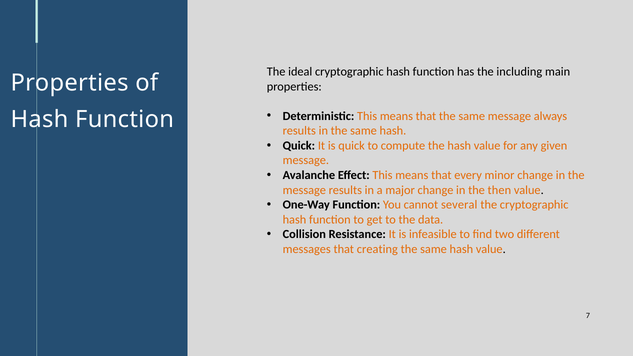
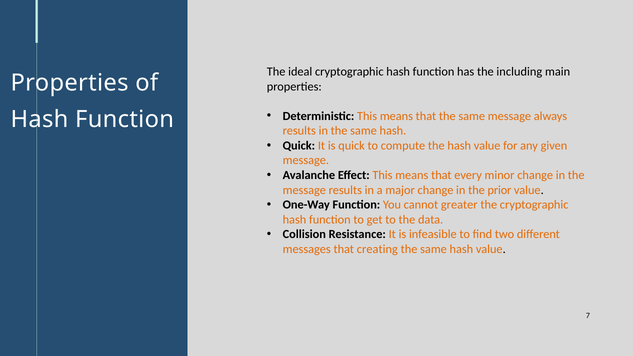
then: then -> prior
several: several -> greater
